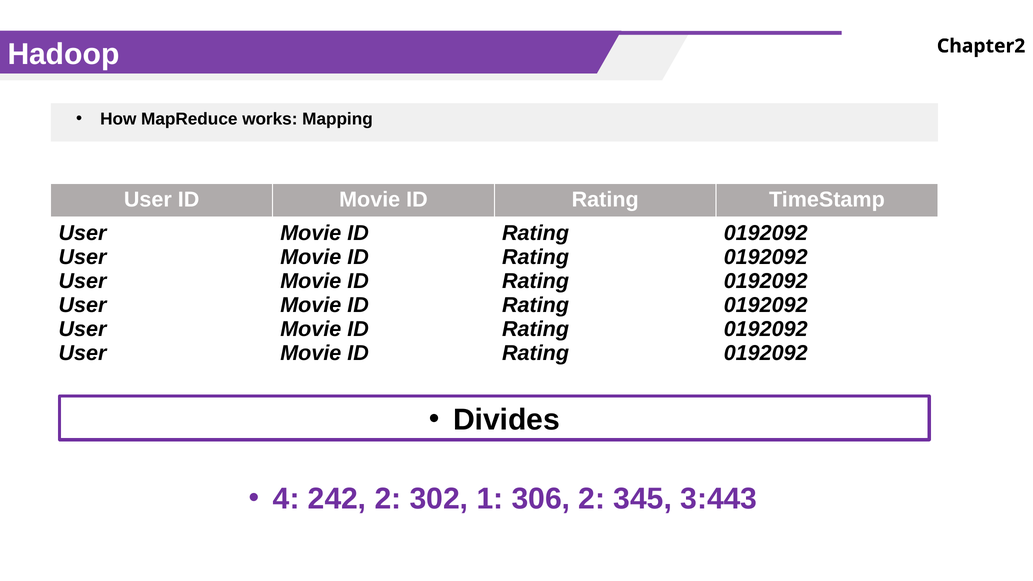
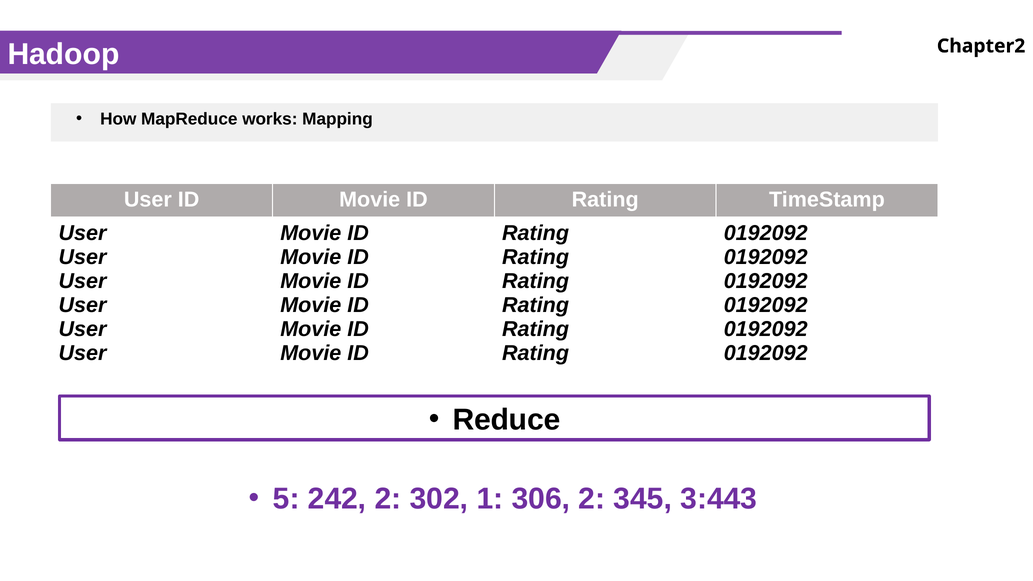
Divides: Divides -> Reduce
4: 4 -> 5
